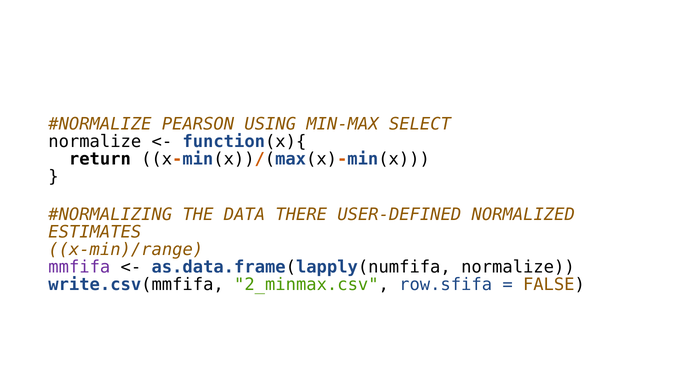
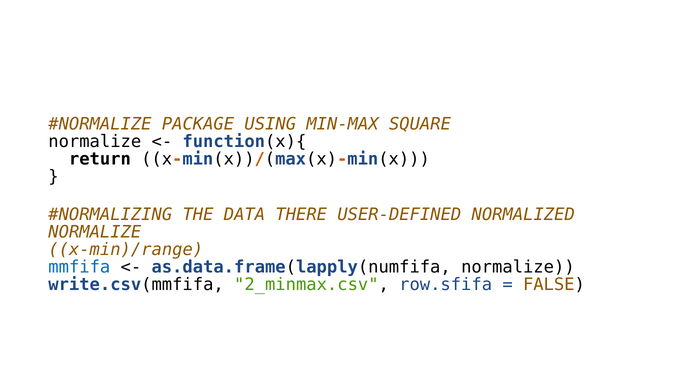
PEARSON: PEARSON -> PACKAGE
SELECT: SELECT -> SQUARE
ESTIMATES at (95, 232): ESTIMATES -> NORMALIZE
mmfifa colour: purple -> blue
